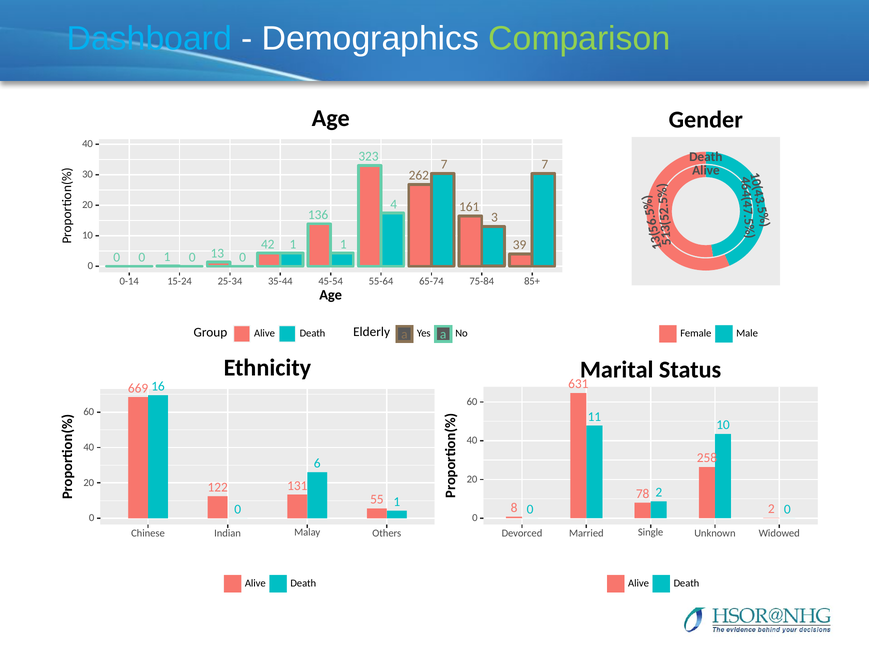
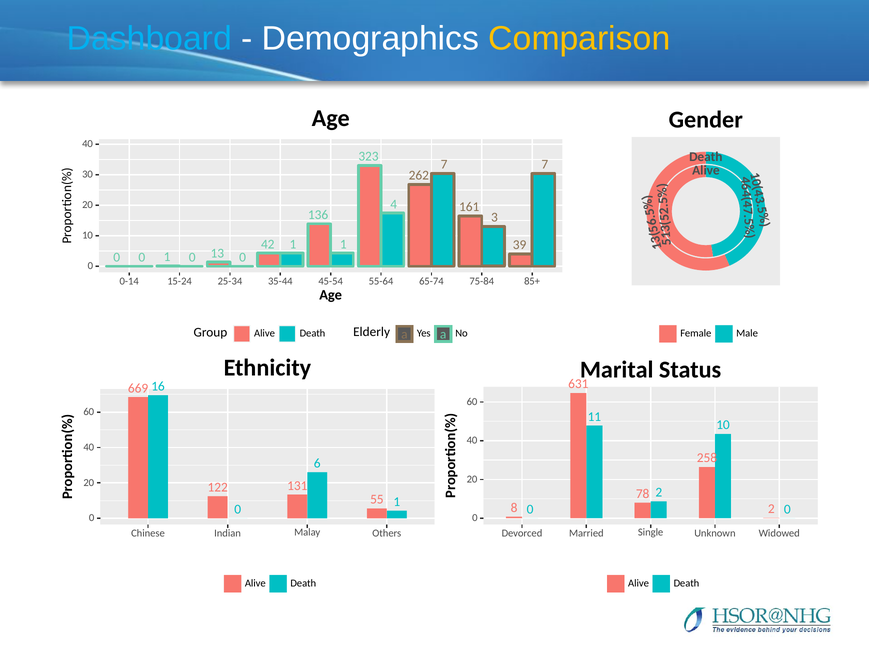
Comparison colour: light green -> yellow
